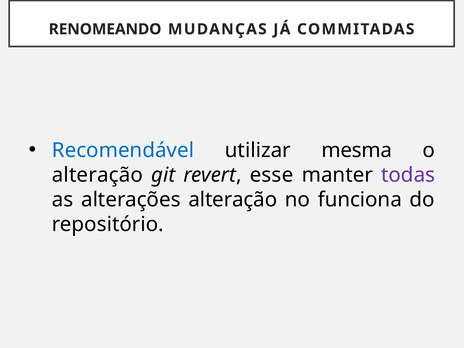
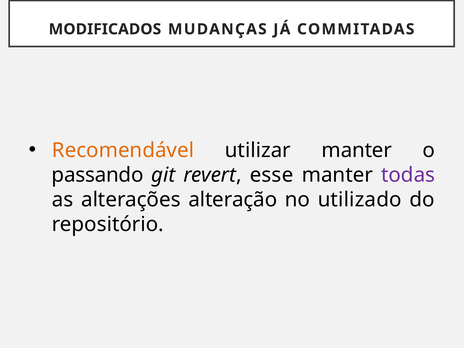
RENOMEANDO: RENOMEANDO -> MODIFICADOS
Recomendável colour: blue -> orange
utilizar mesma: mesma -> manter
alteração at (97, 175): alteração -> passando
funciona: funciona -> utilizado
